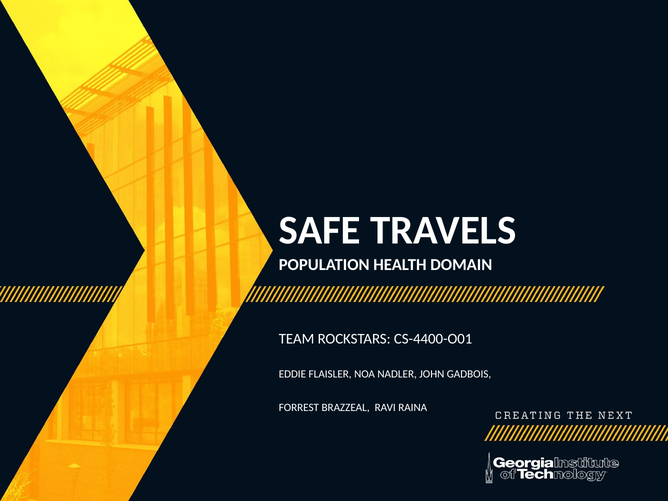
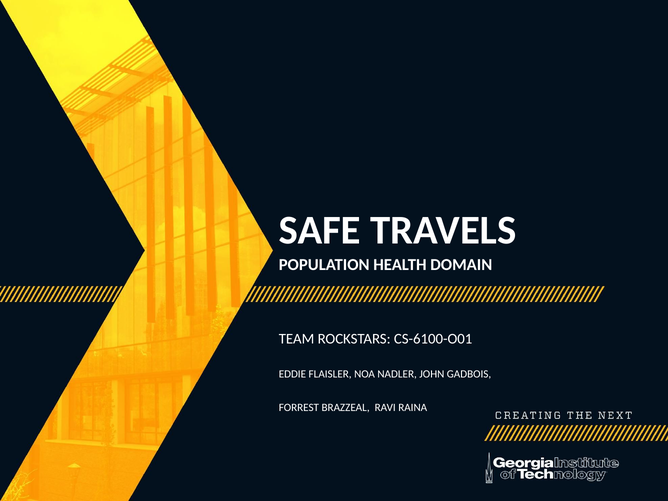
CS-4400-O01: CS-4400-O01 -> CS-6100-O01
